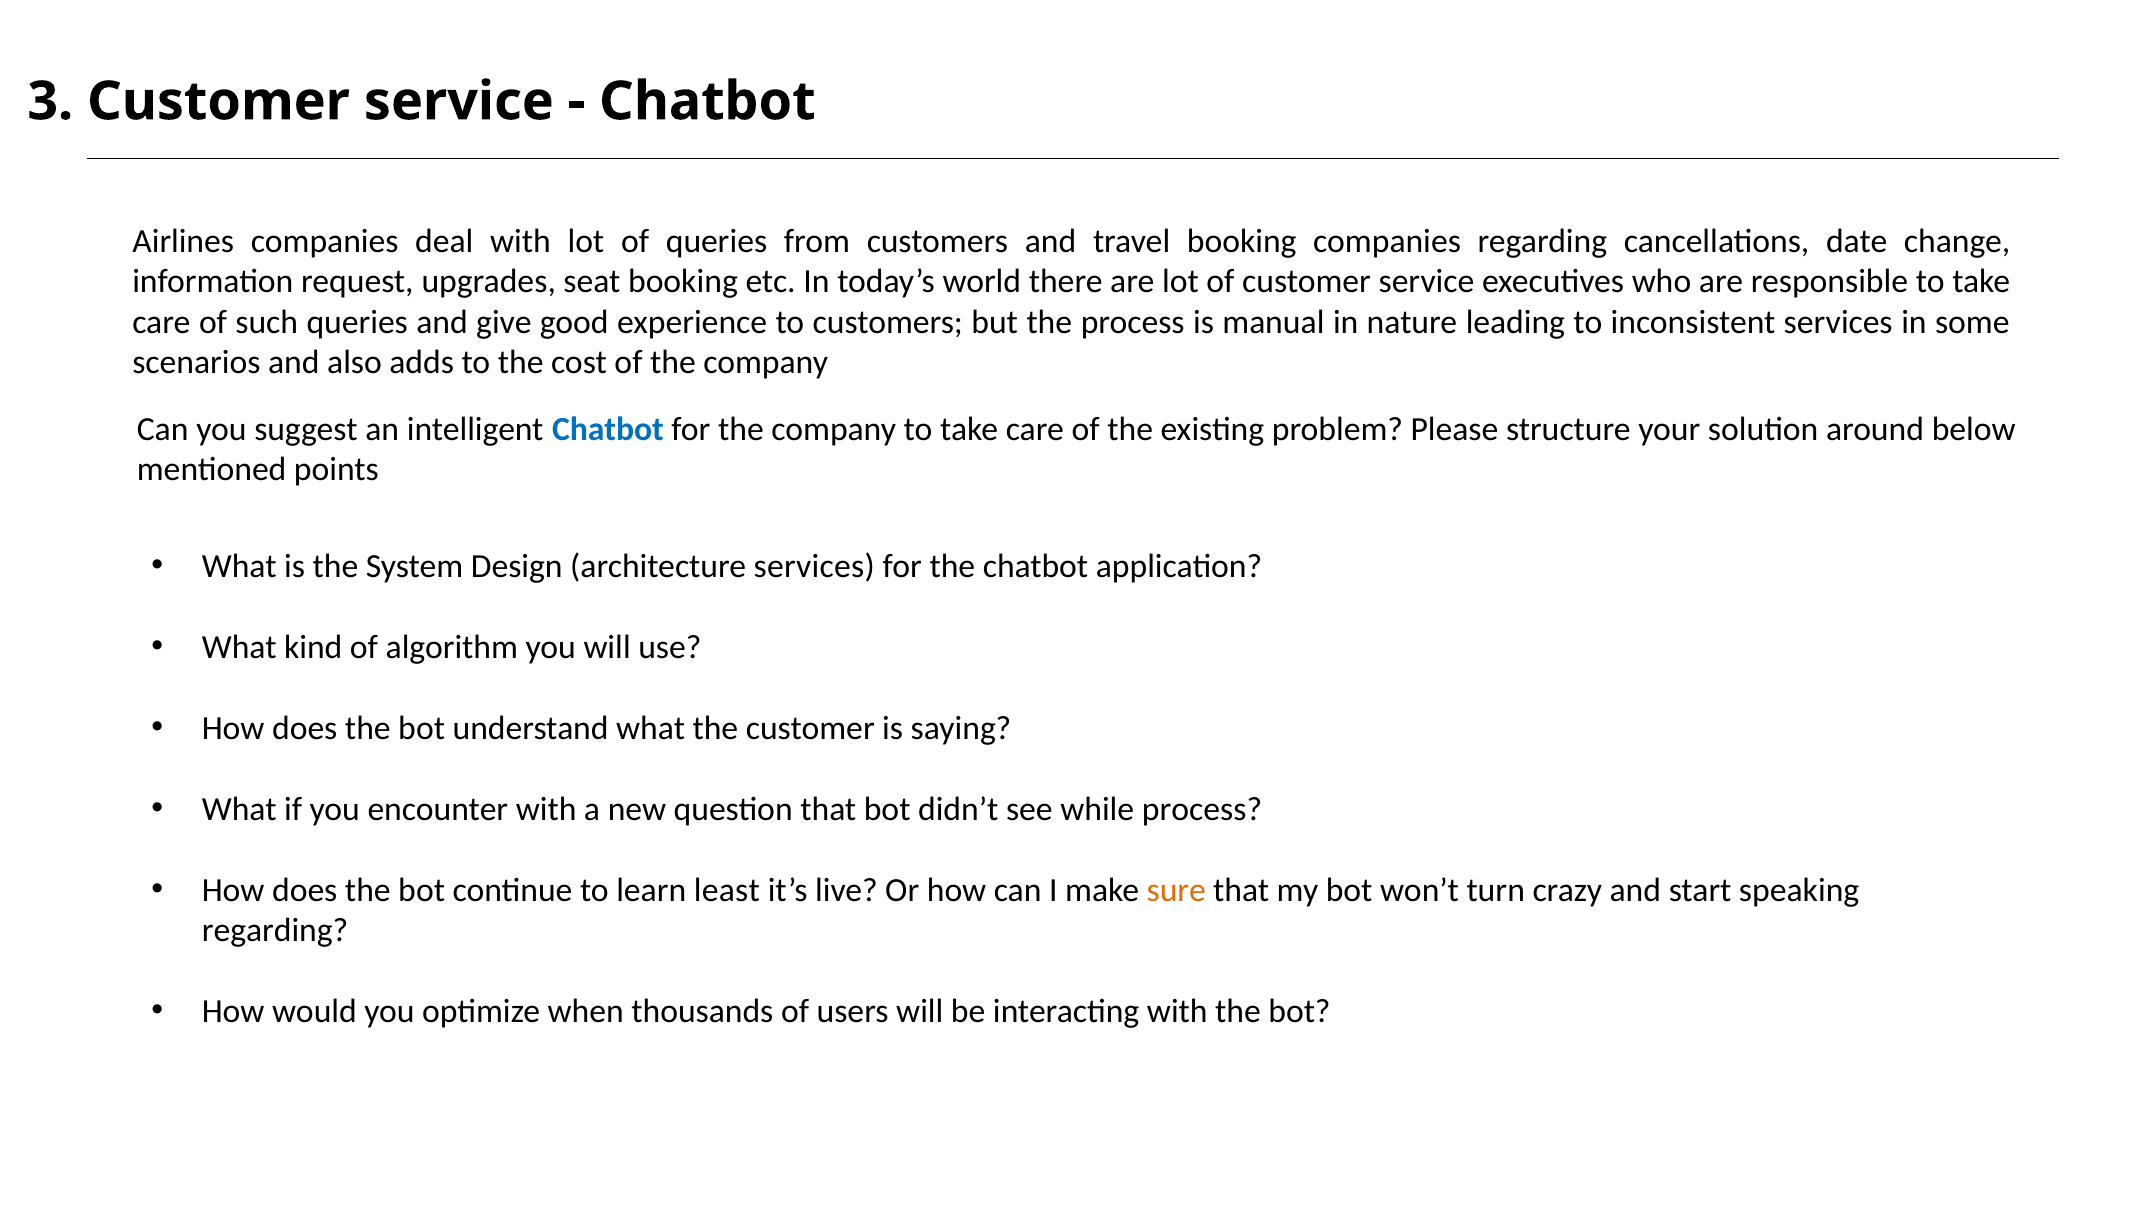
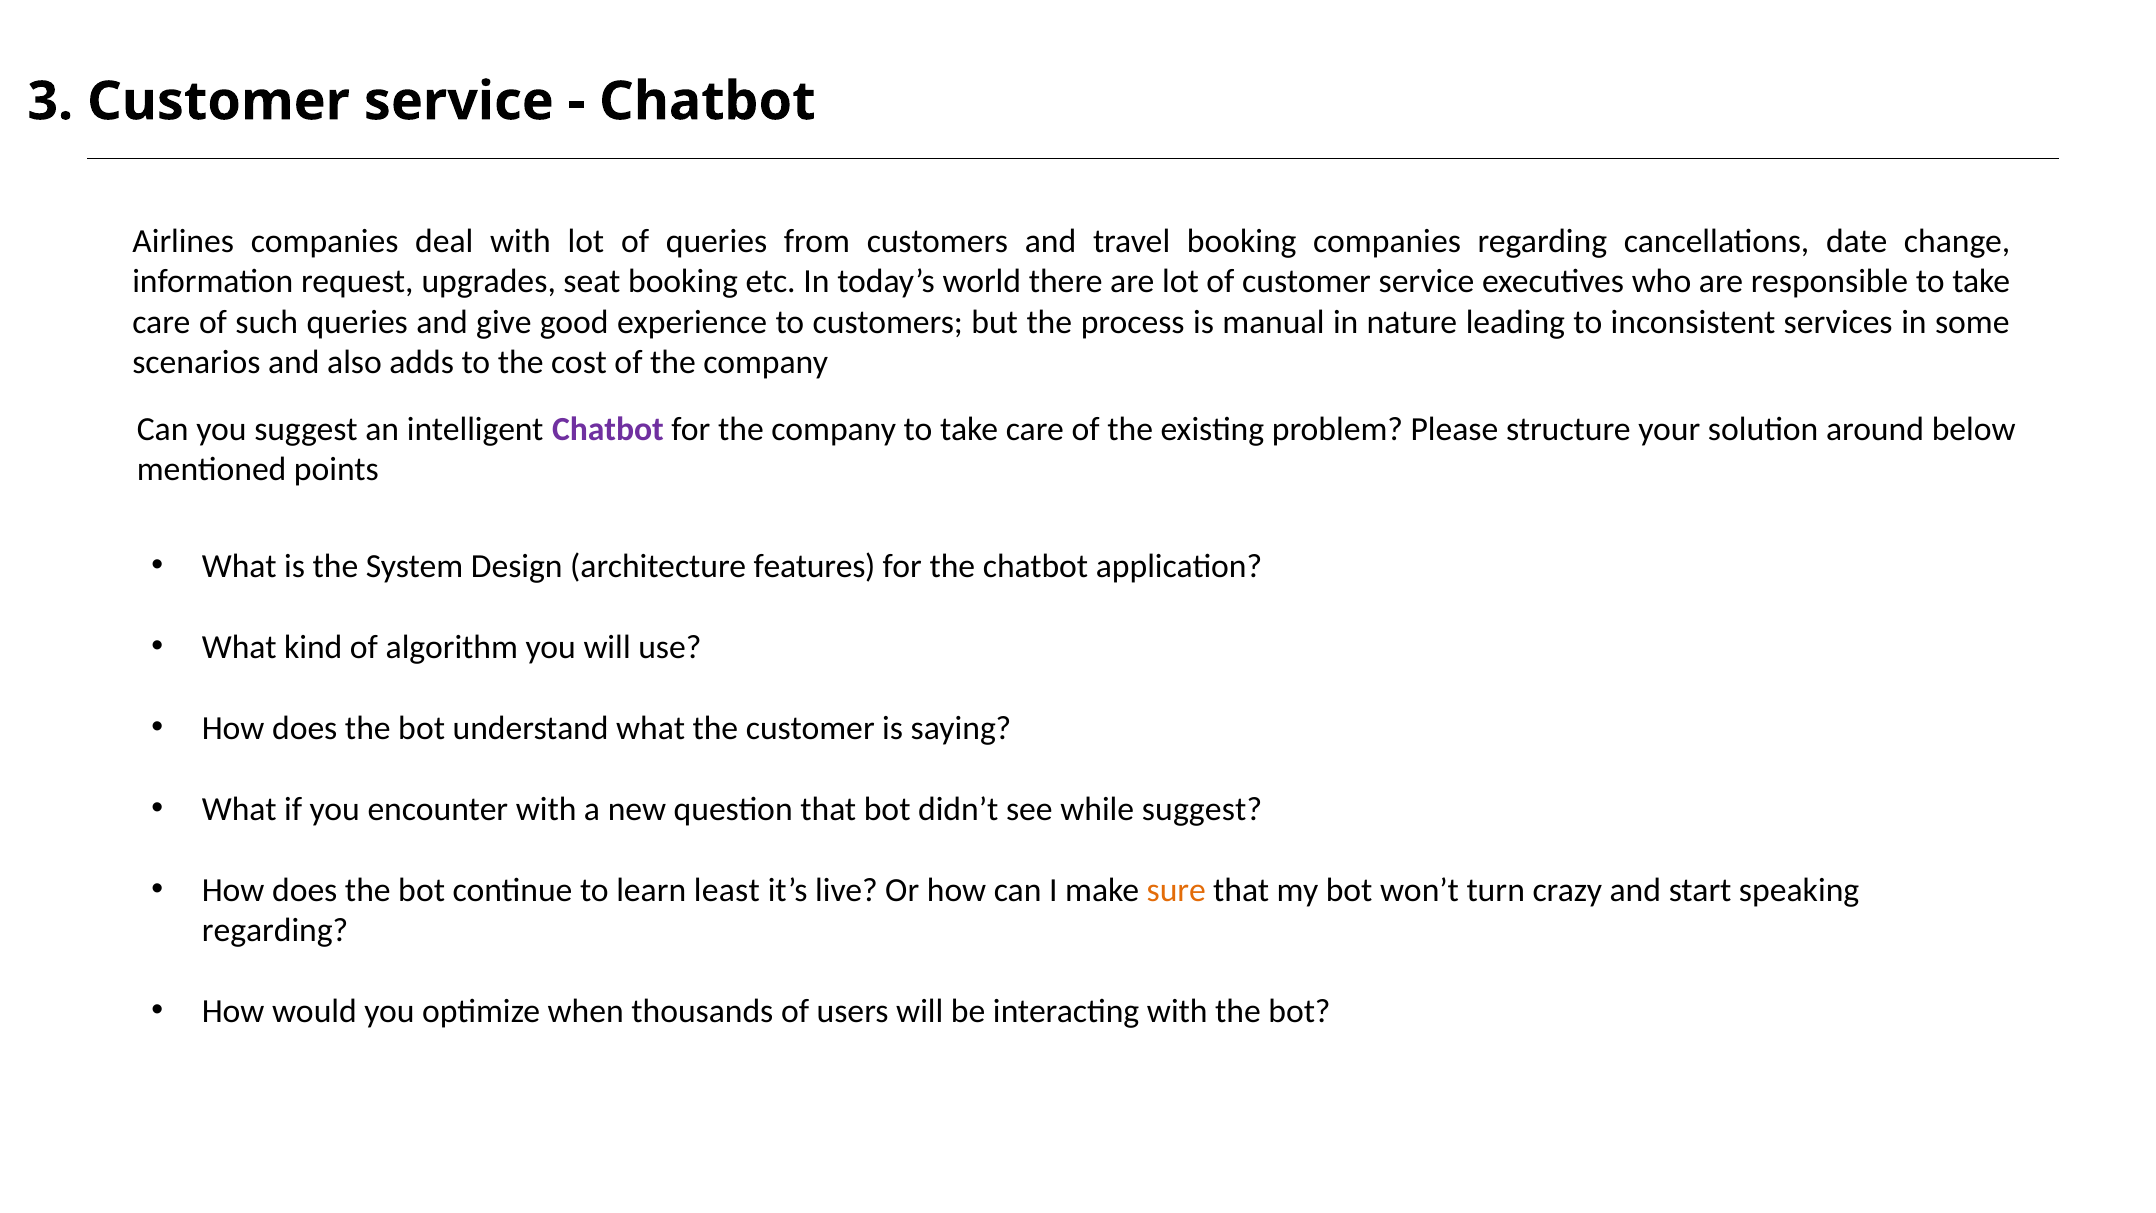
Chatbot at (608, 429) colour: blue -> purple
architecture services: services -> features
while process: process -> suggest
